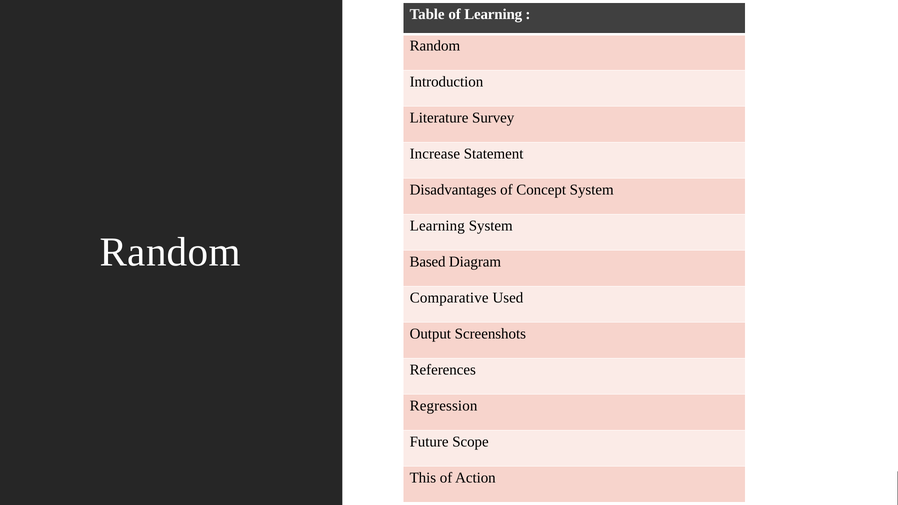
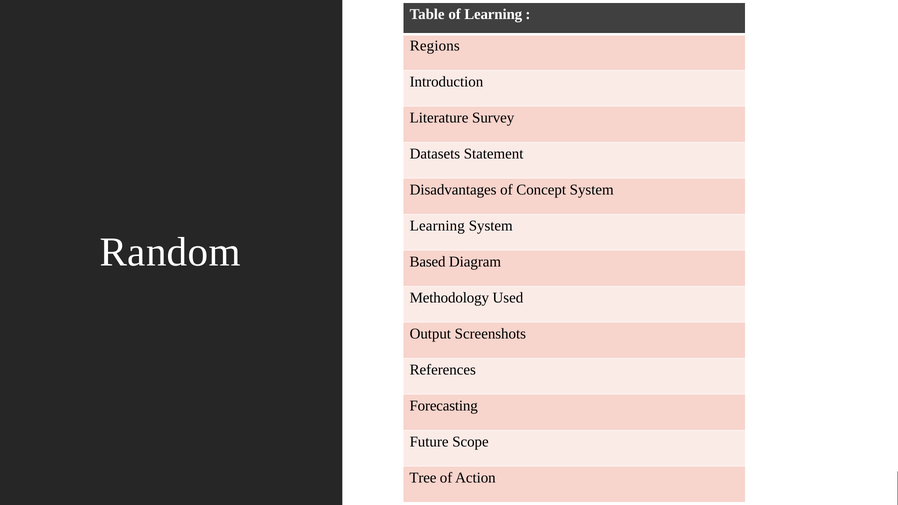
Random at (435, 46): Random -> Regions
Increase: Increase -> Datasets
Comparative: Comparative -> Methodology
Regression: Regression -> Forecasting
This: This -> Tree
